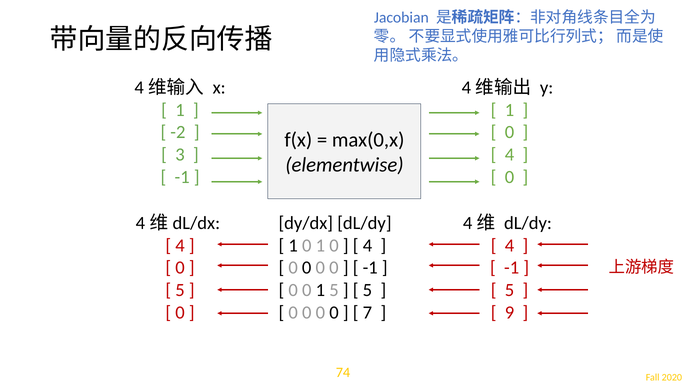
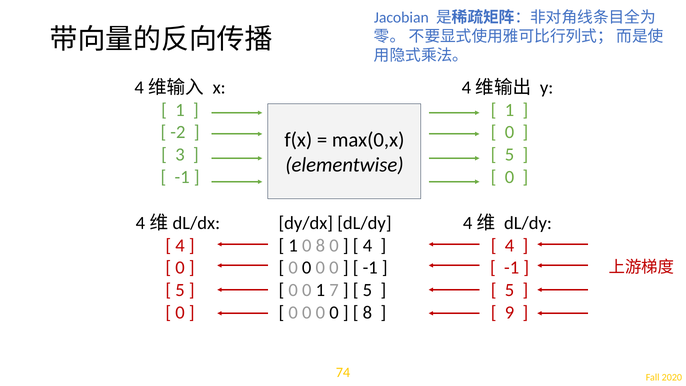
4 at (509, 155): 4 -> 5
1 0 1: 1 -> 8
1 5: 5 -> 7
7 at (367, 312): 7 -> 8
